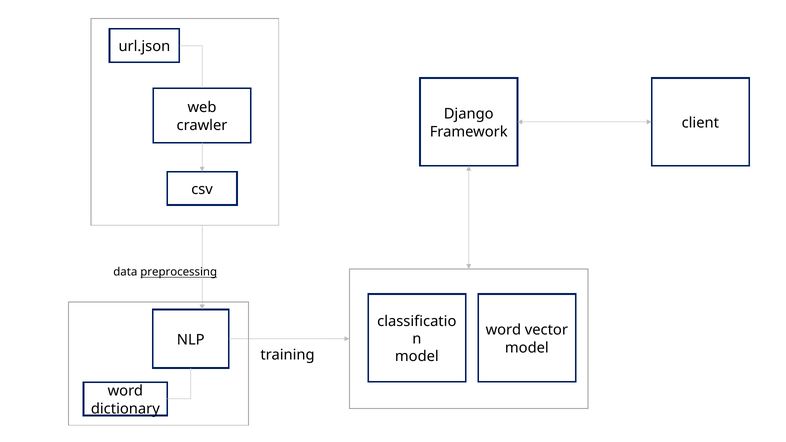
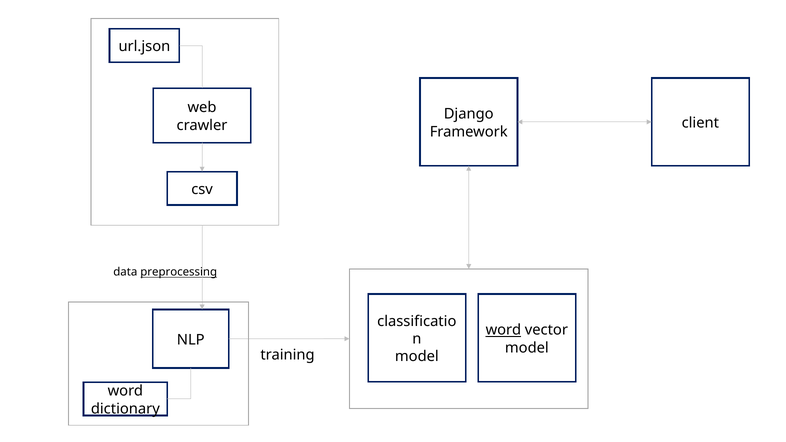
word at (503, 330) underline: none -> present
